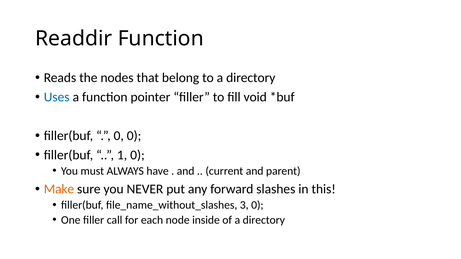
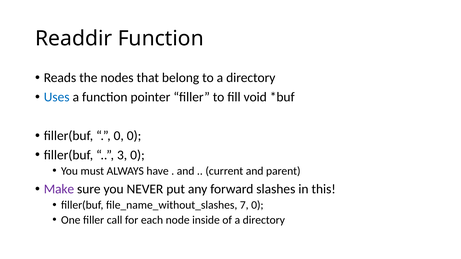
1: 1 -> 3
Make colour: orange -> purple
3: 3 -> 7
